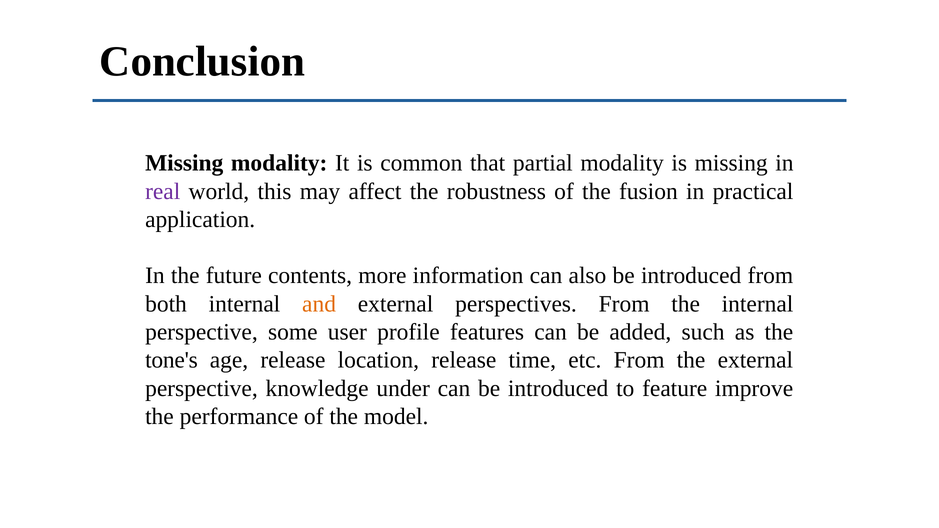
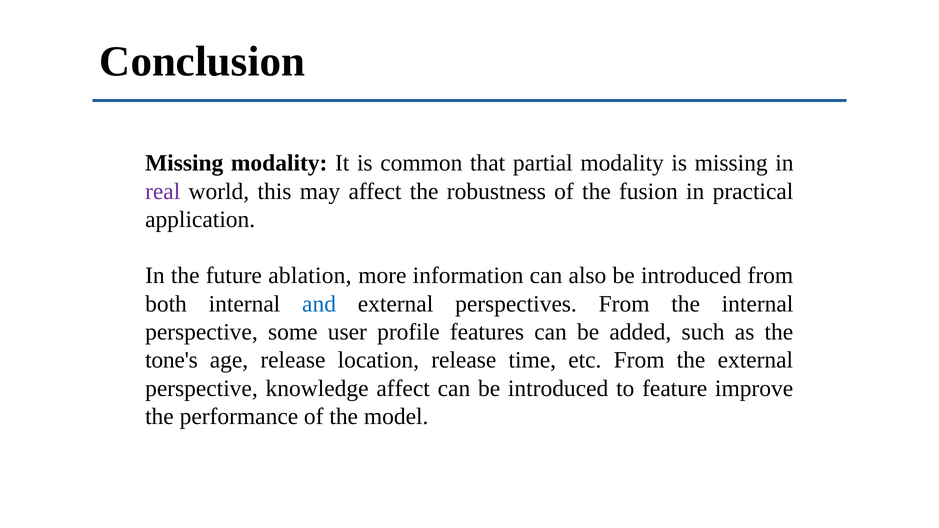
contents: contents -> ablation
and colour: orange -> blue
knowledge under: under -> affect
